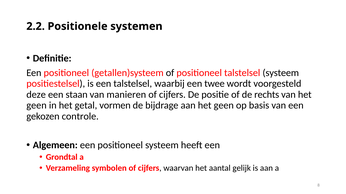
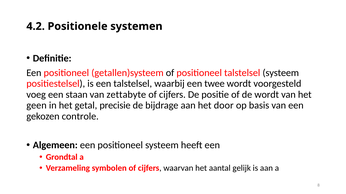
2.2: 2.2 -> 4.2
deze: deze -> voeg
manieren: manieren -> zettabyte
de rechts: rechts -> wordt
vormen: vormen -> precisie
aan het geen: geen -> door
